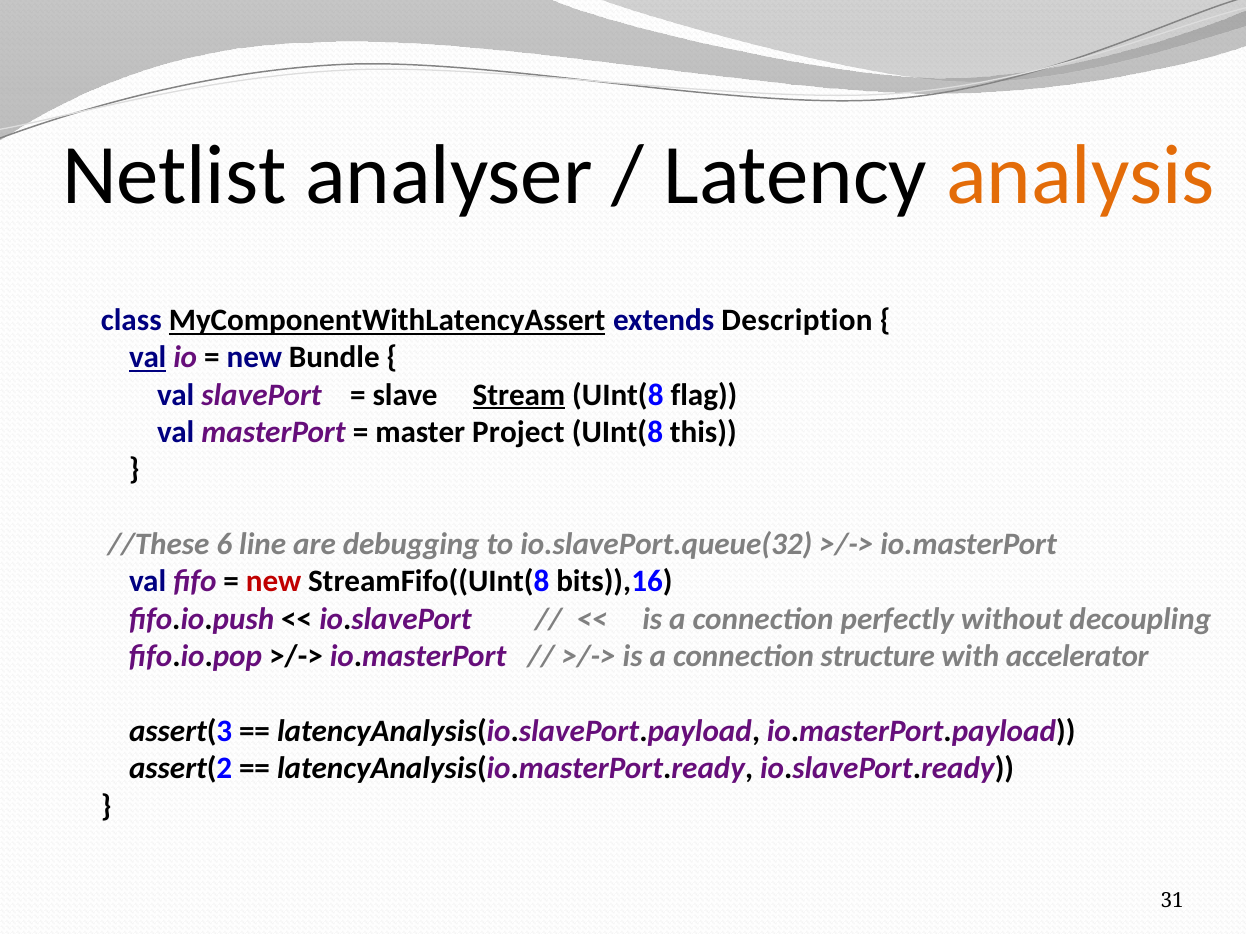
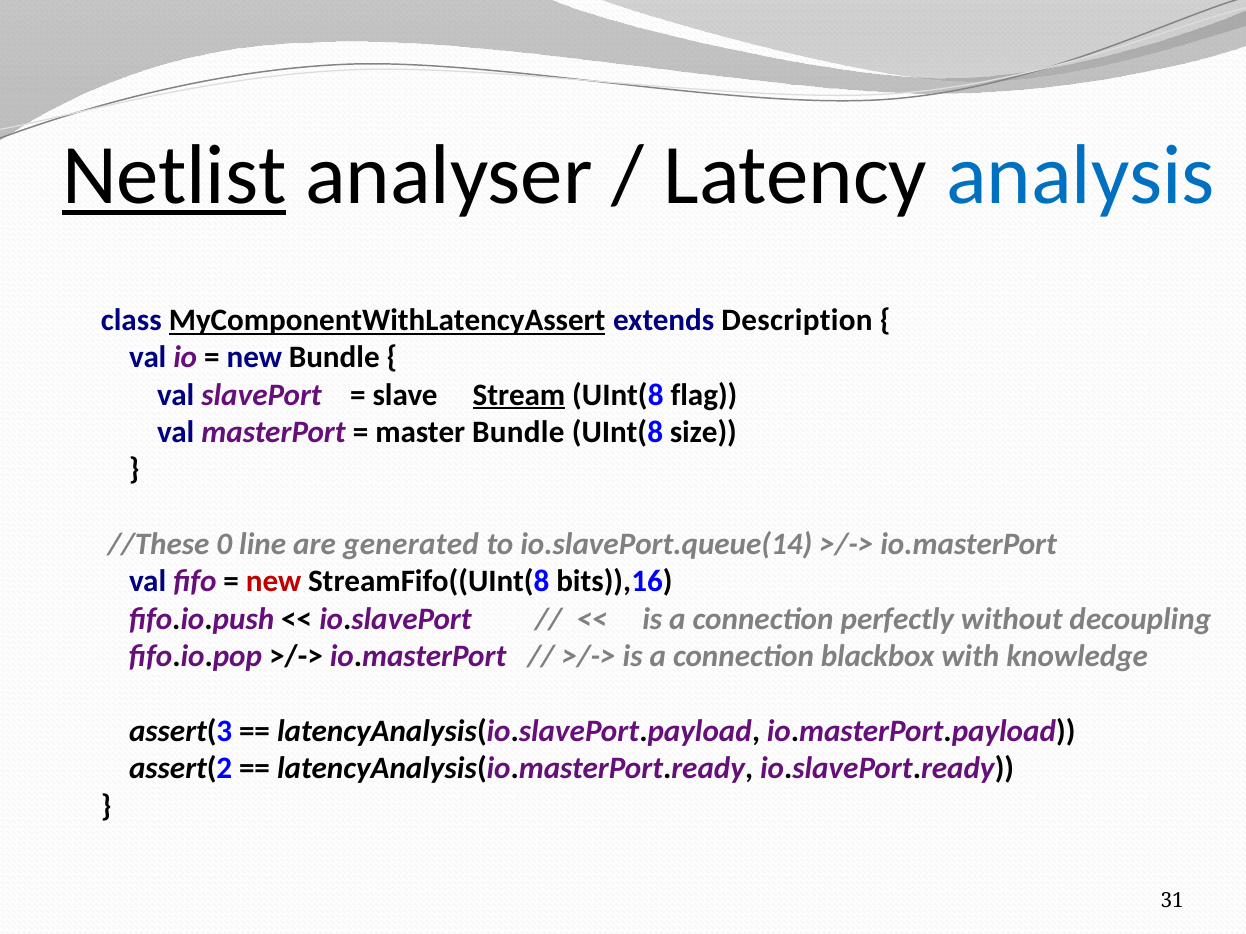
Netlist underline: none -> present
analysis colour: orange -> blue
val at (148, 358) underline: present -> none
master Project: Project -> Bundle
this: this -> size
6: 6 -> 0
debugging: debugging -> generated
io.slavePort.queue(32: io.slavePort.queue(32 -> io.slavePort.queue(14
structure: structure -> blackbox
accelerator: accelerator -> knowledge
